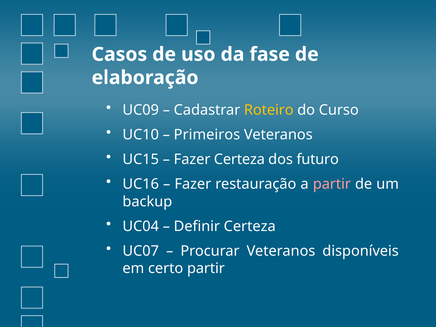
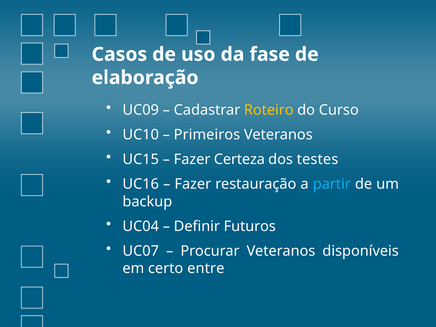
futuro: futuro -> testes
partir at (332, 184) colour: pink -> light blue
Definir Certeza: Certeza -> Futuros
certo partir: partir -> entre
